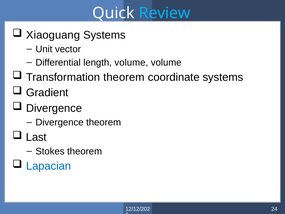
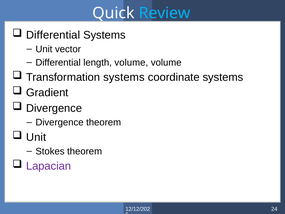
Xiaoguang at (53, 35): Xiaoguang -> Differential
Transformation theorem: theorem -> systems
Last at (36, 137): Last -> Unit
Lapacian colour: blue -> purple
